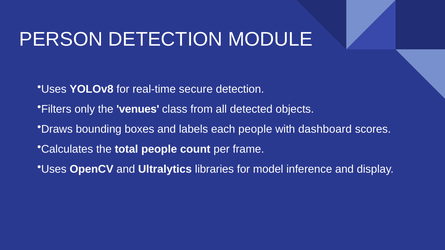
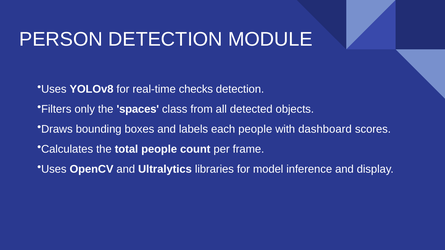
secure: secure -> checks
venues: venues -> spaces
